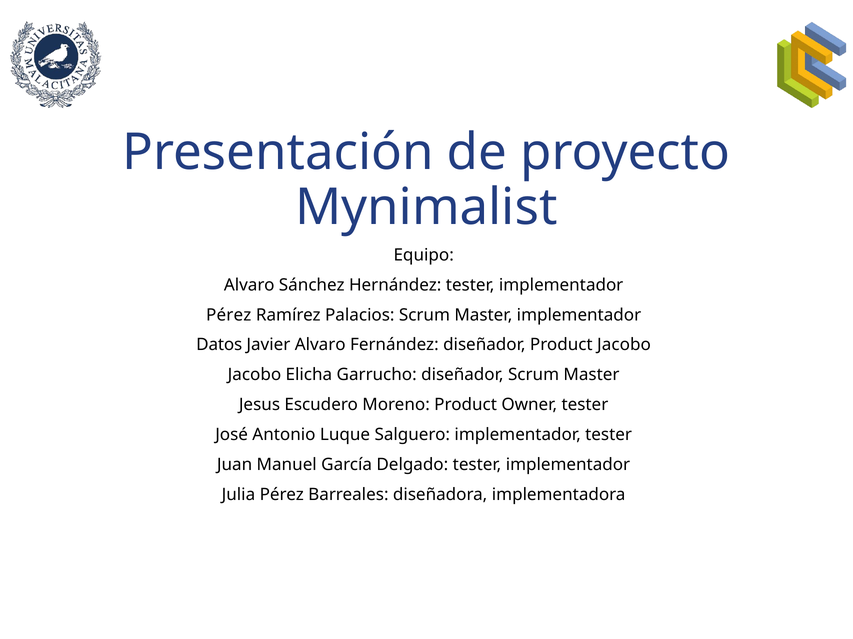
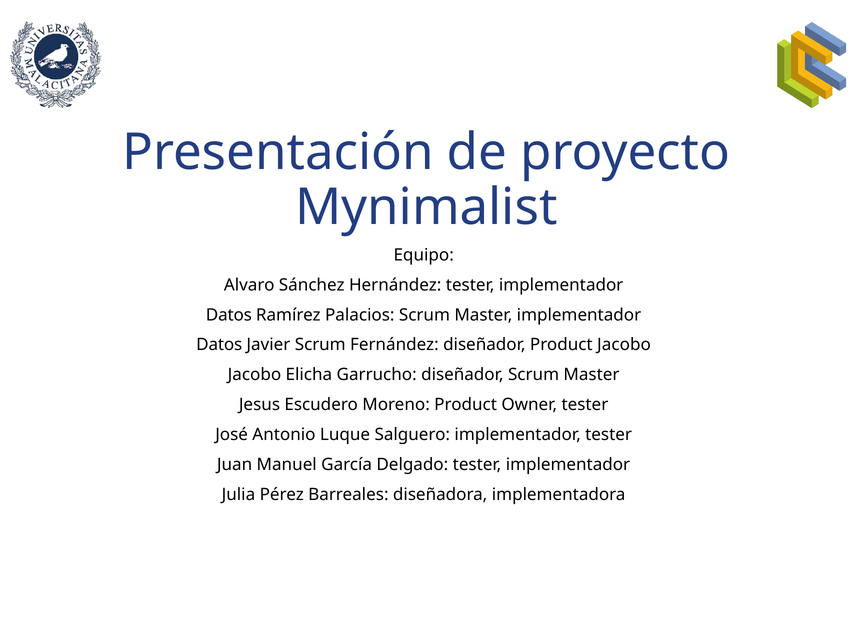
Pérez at (229, 315): Pérez -> Datos
Javier Alvaro: Alvaro -> Scrum
